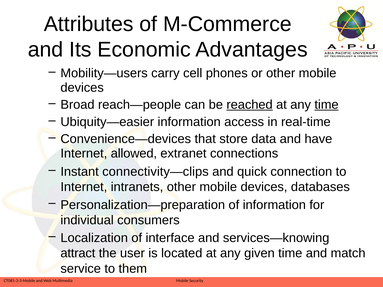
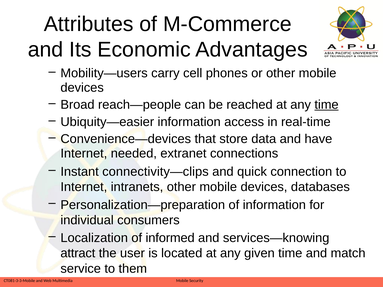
reached underline: present -> none
allowed: allowed -> needed
interface: interface -> informed
